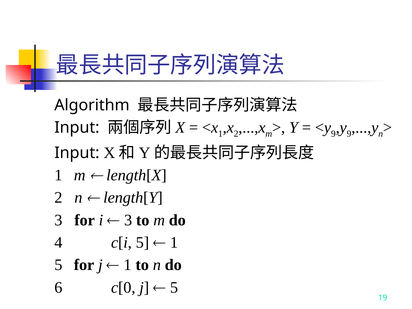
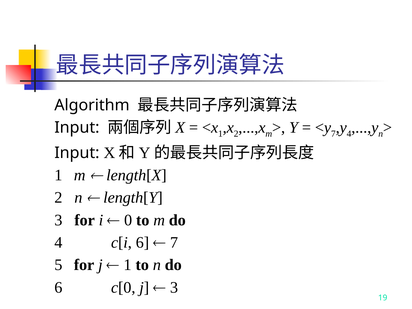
9 at (333, 134): 9 -> 7
9 at (349, 134): 9 -> 4
3 at (128, 220): 3 -> 0
c[i 5: 5 -> 6
1 at (174, 243): 1 -> 7
5 at (174, 287): 5 -> 3
